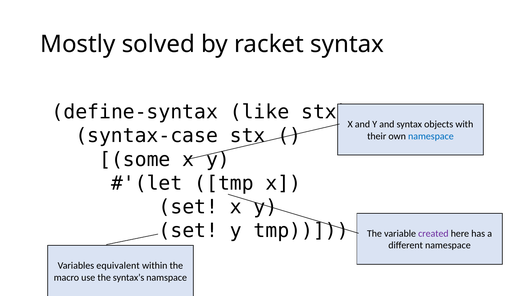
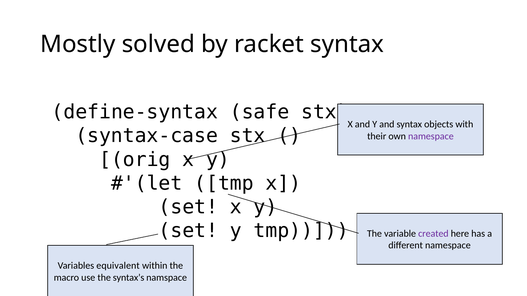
like: like -> safe
namespace at (431, 136) colour: blue -> purple
some: some -> orig
